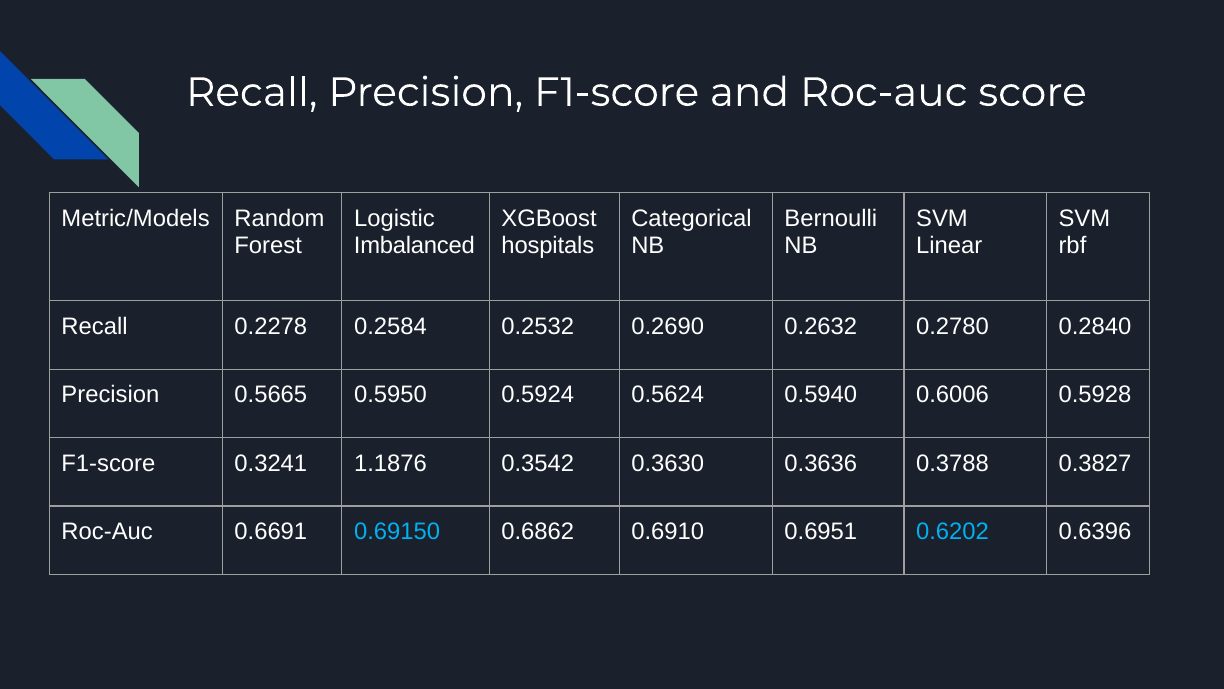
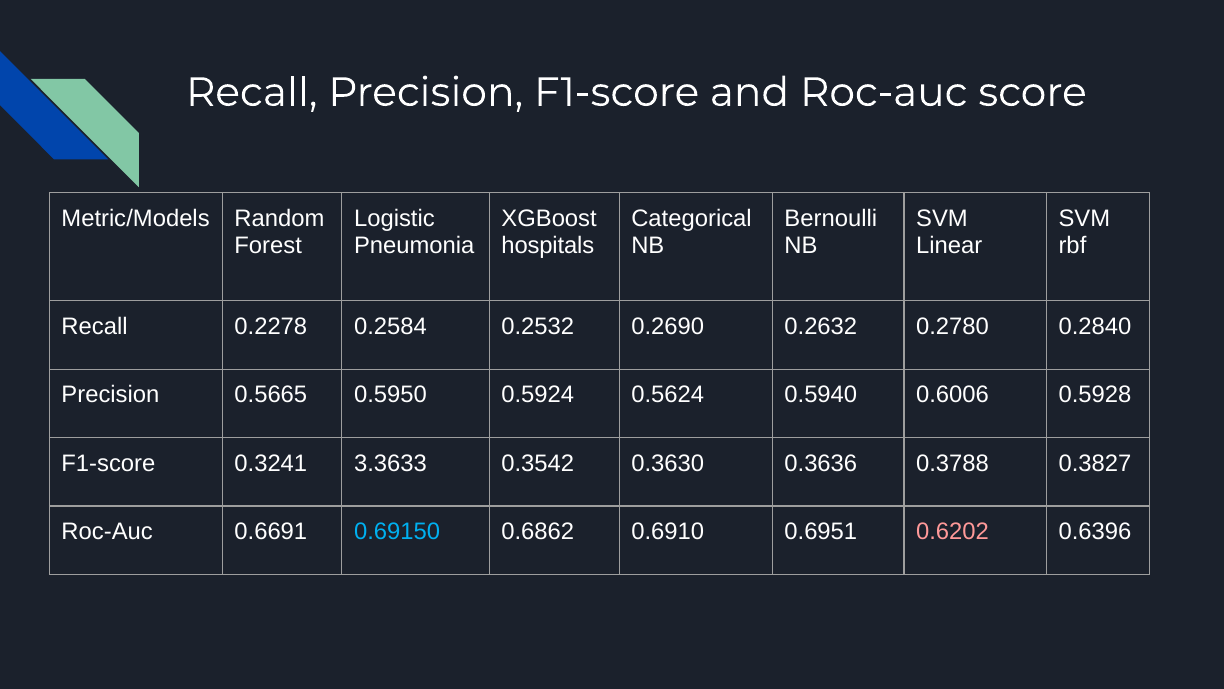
Imbalanced: Imbalanced -> Pneumonia
1.1876: 1.1876 -> 3.3633
0.6202 colour: light blue -> pink
